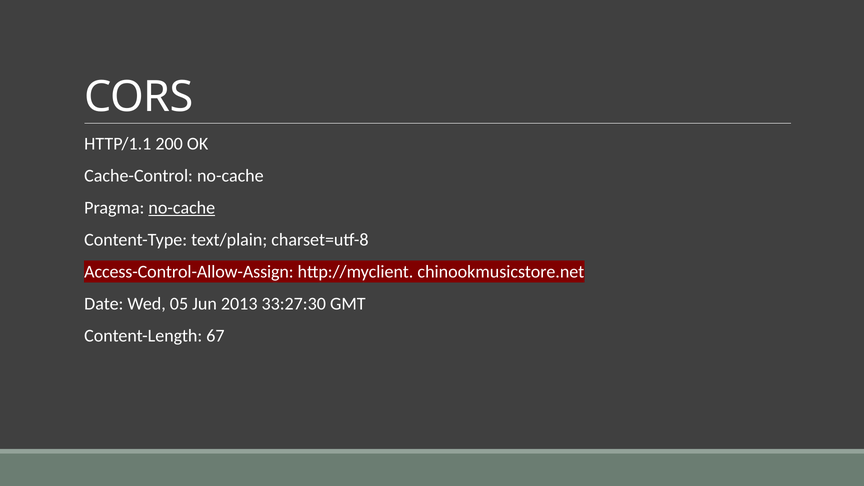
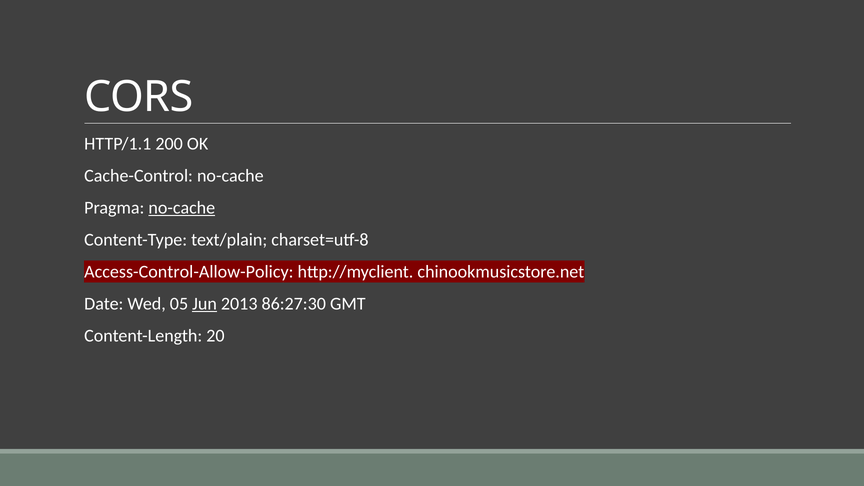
Access-Control-Allow-Assign: Access-Control-Allow-Assign -> Access-Control-Allow-Policy
Jun underline: none -> present
33:27:30: 33:27:30 -> 86:27:30
67: 67 -> 20
